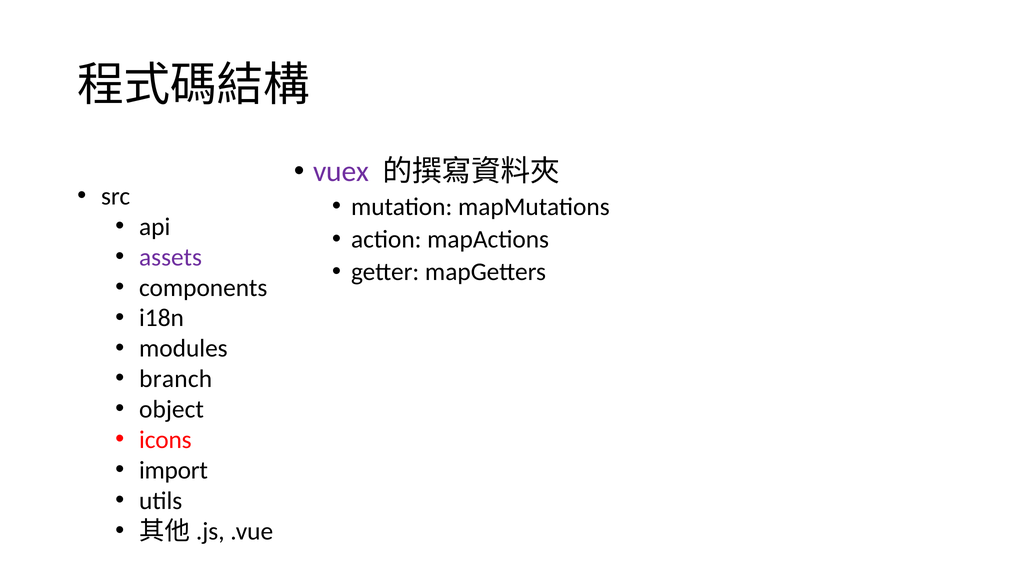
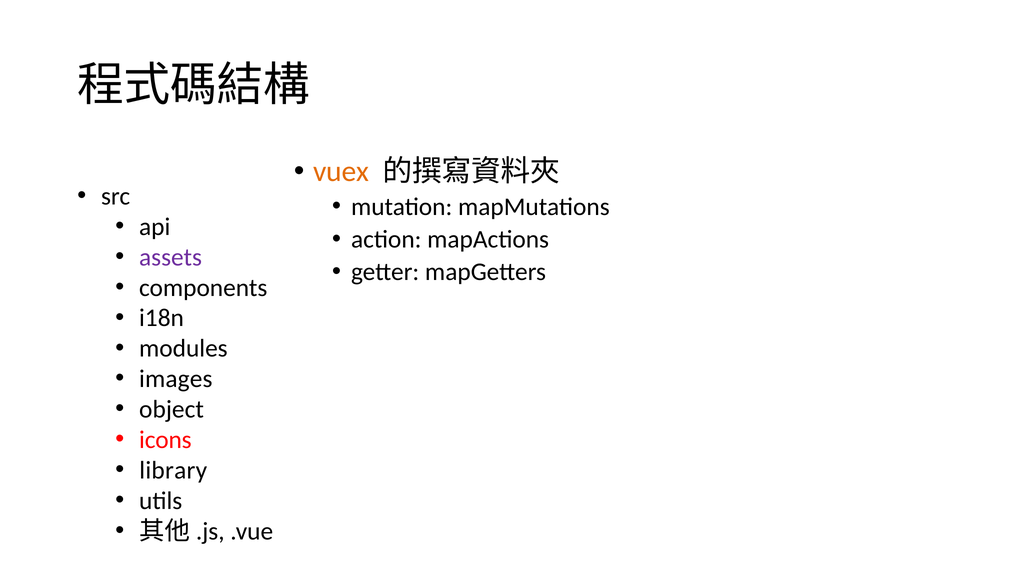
vuex colour: purple -> orange
branch: branch -> images
import: import -> library
